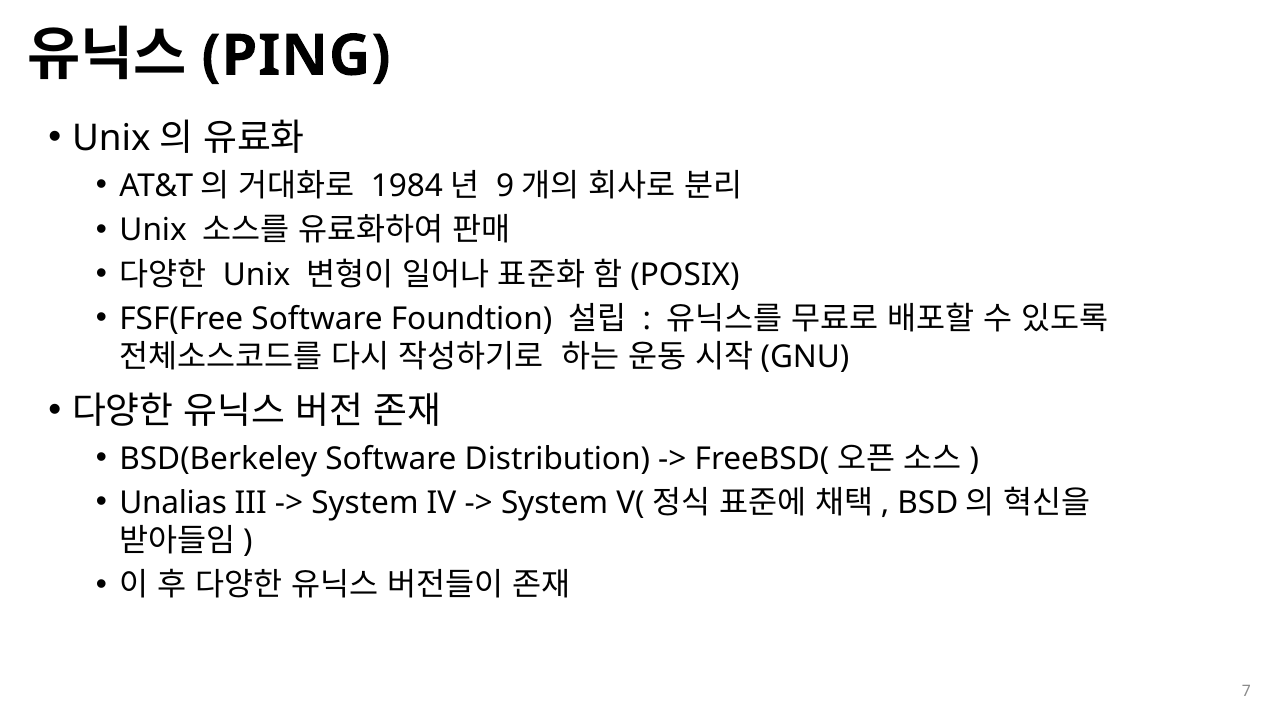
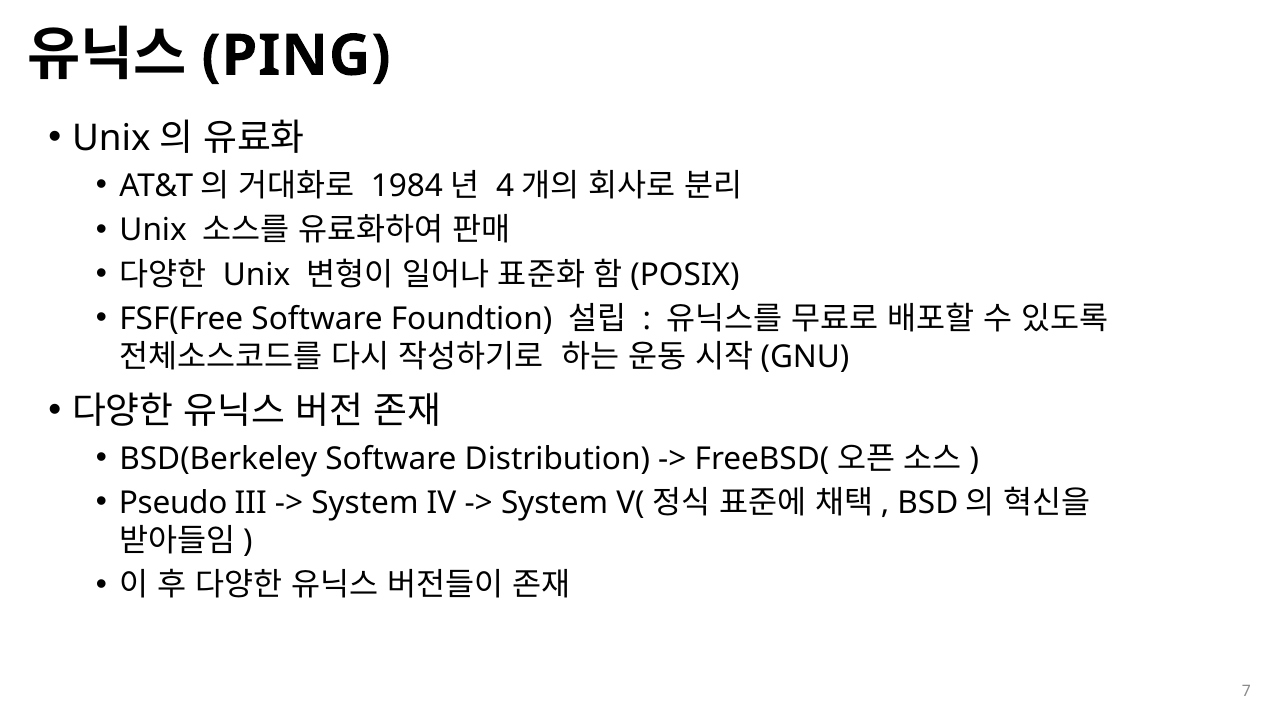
9: 9 -> 4
Unalias: Unalias -> Pseudo
